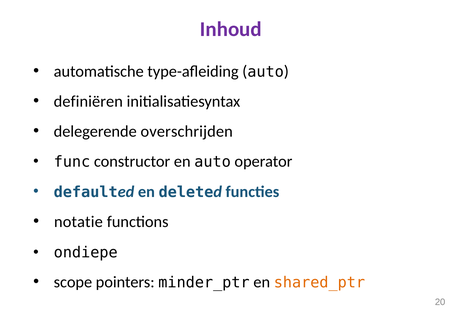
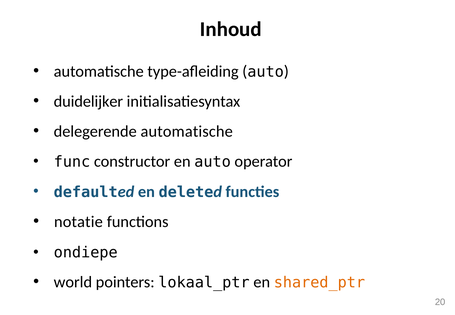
Inhoud colour: purple -> black
definiëren: definiëren -> duidelijker
delegerende overschrijden: overschrijden -> automatische
scope: scope -> world
minder_ptr: minder_ptr -> lokaal_ptr
